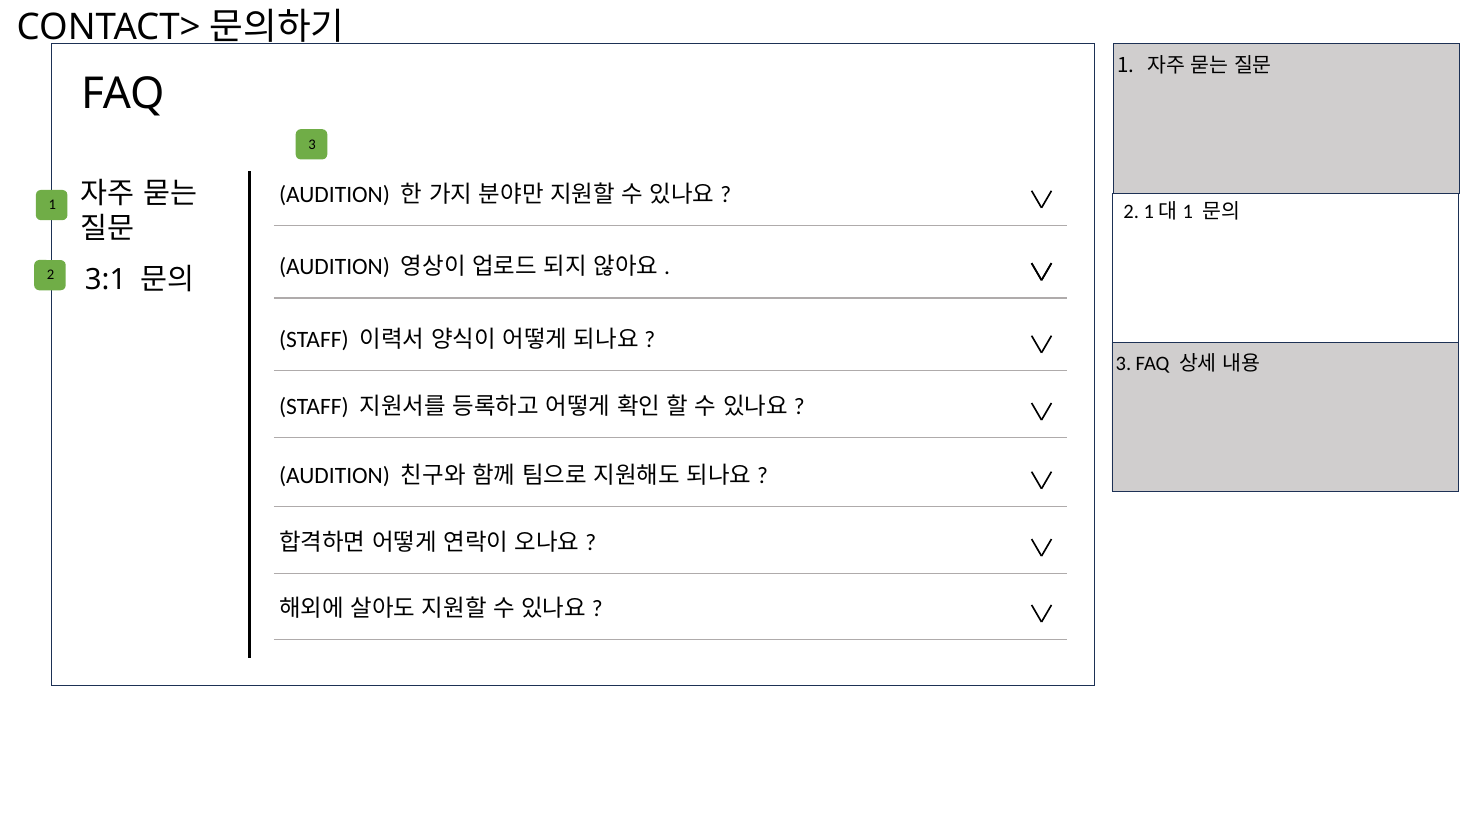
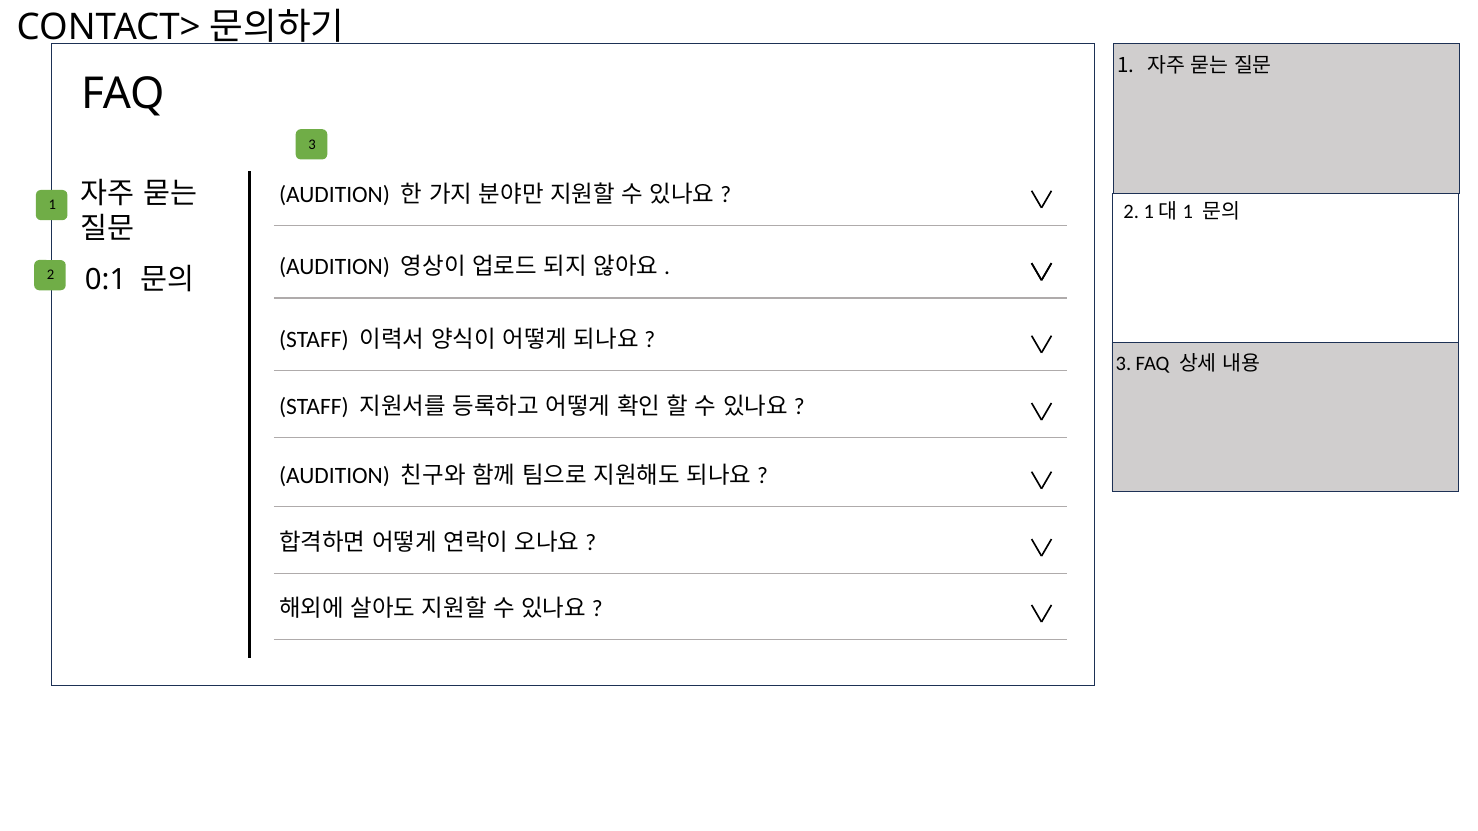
3:1: 3:1 -> 0:1
